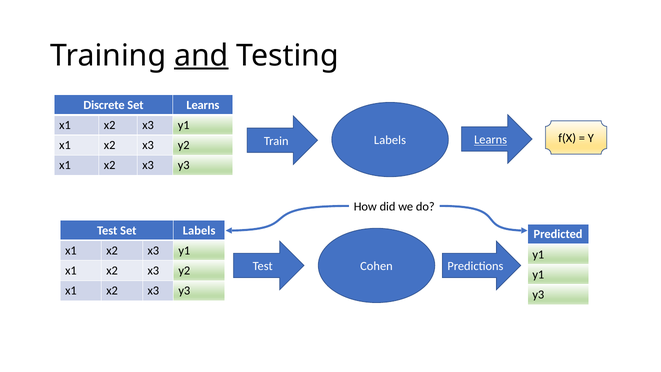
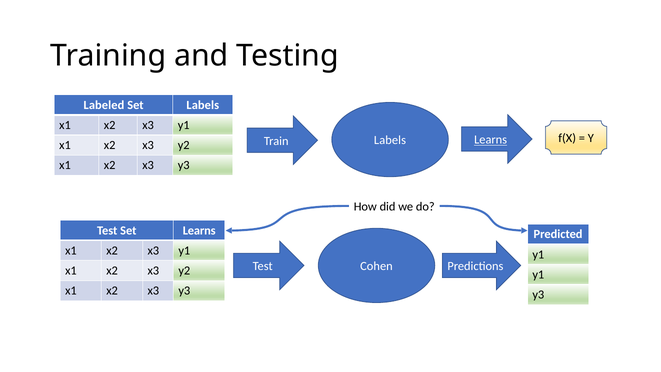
and underline: present -> none
Discrete: Discrete -> Labeled
Set Learns: Learns -> Labels
Set Labels: Labels -> Learns
